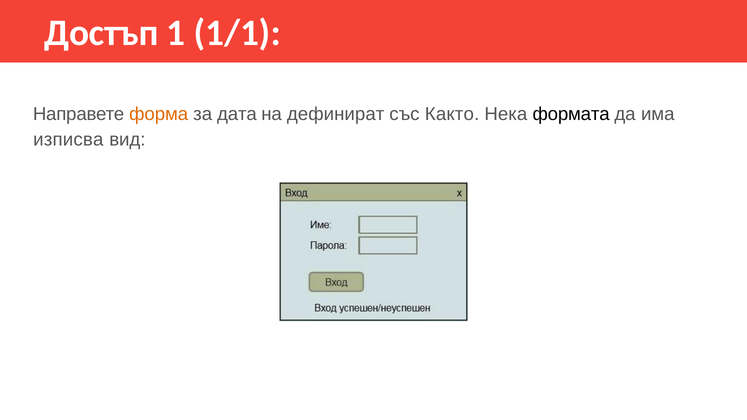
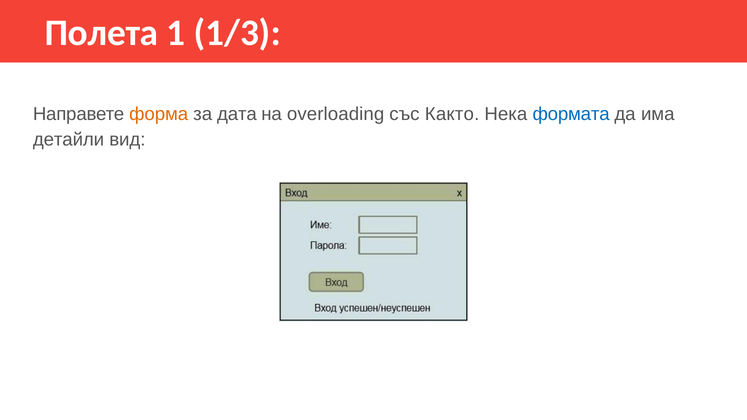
Достъп: Достъп -> Полета
1/1: 1/1 -> 1/3
дефинират: дефинират -> overloading
формата colour: black -> blue
изписва: изписва -> детайли
